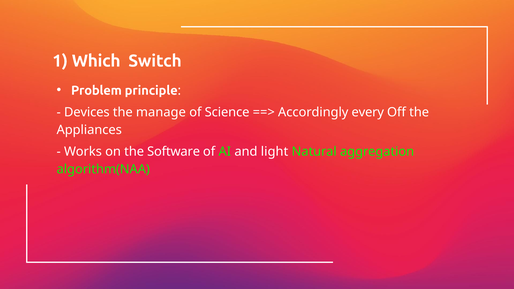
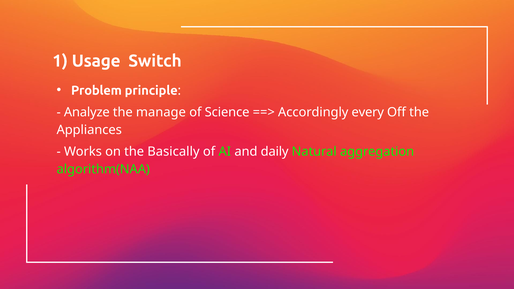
Which: Which -> Usage
Devices: Devices -> Analyze
Software: Software -> Basically
light: light -> daily
